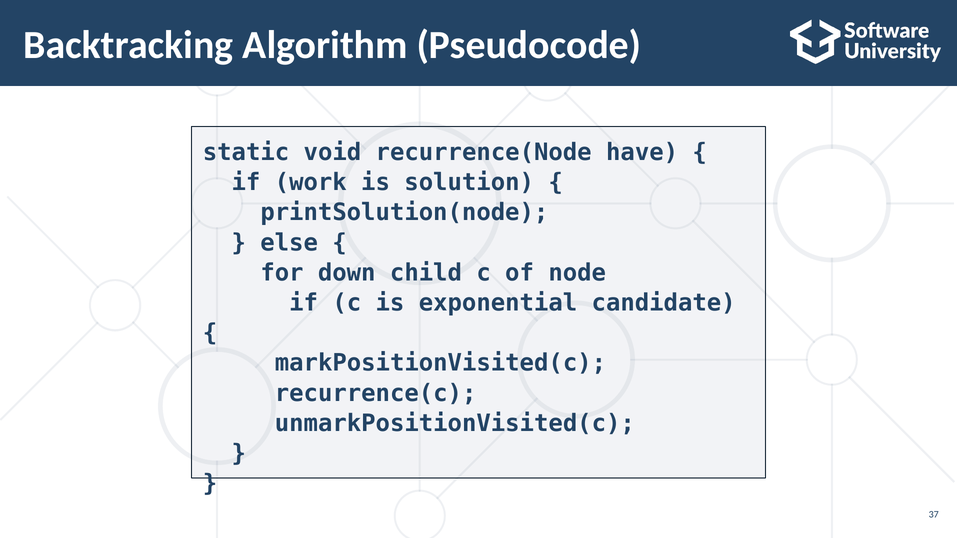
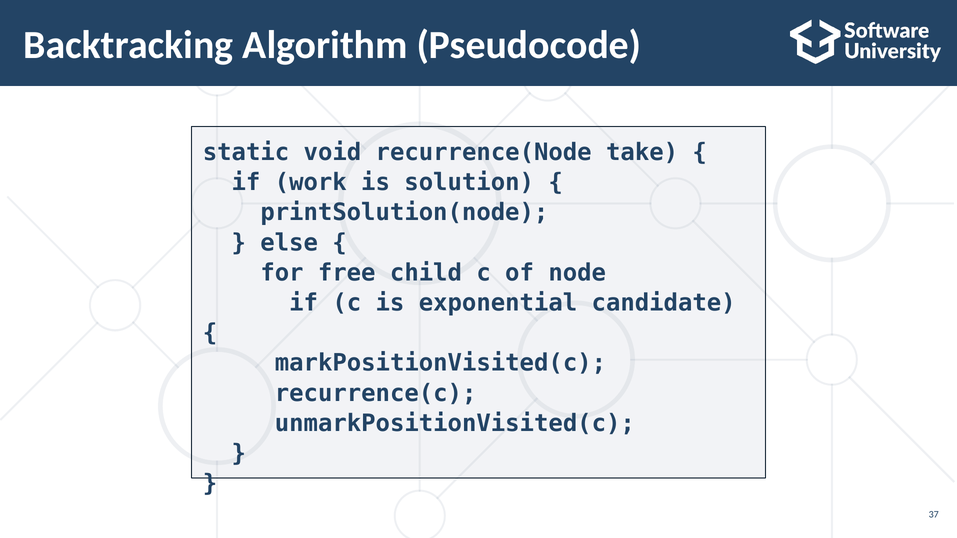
have: have -> take
down: down -> free
